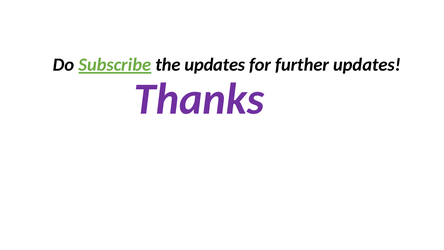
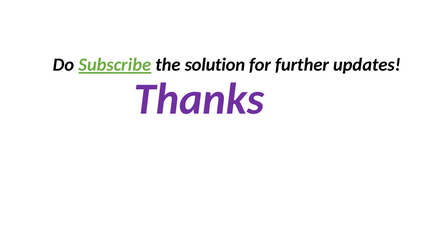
the updates: updates -> solution
